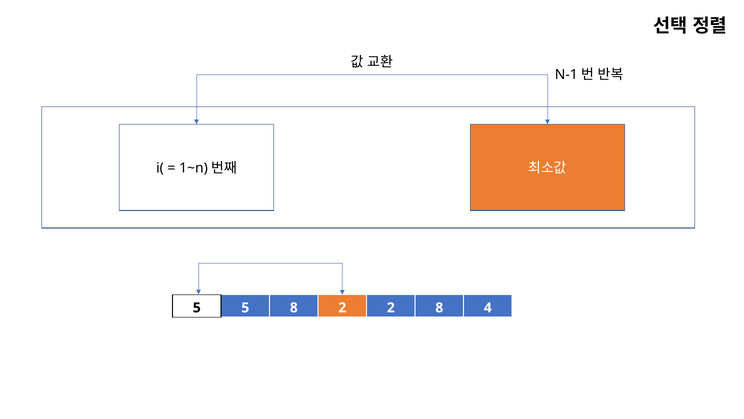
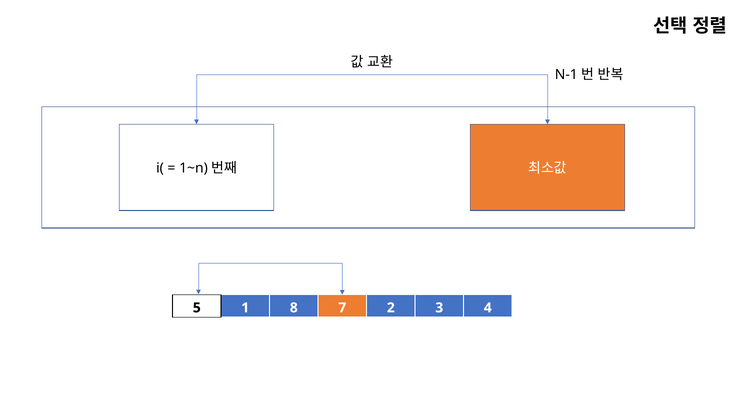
5 5: 5 -> 1
8 2: 2 -> 7
2 8: 8 -> 3
